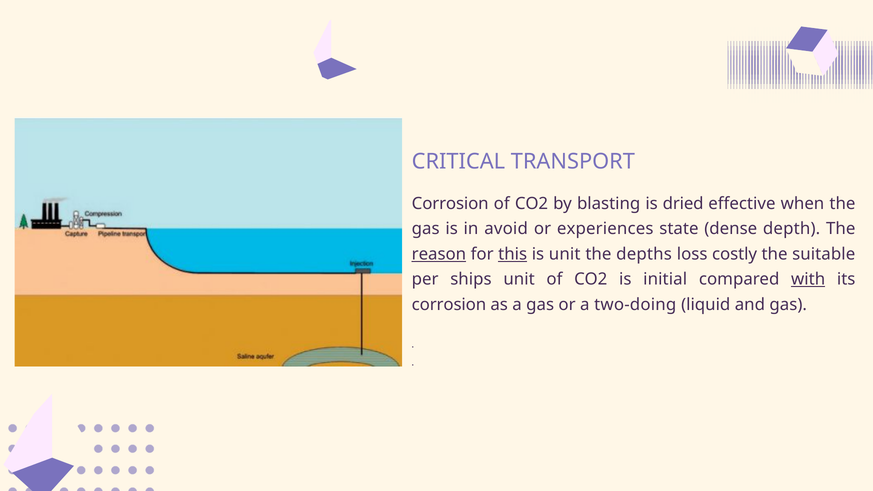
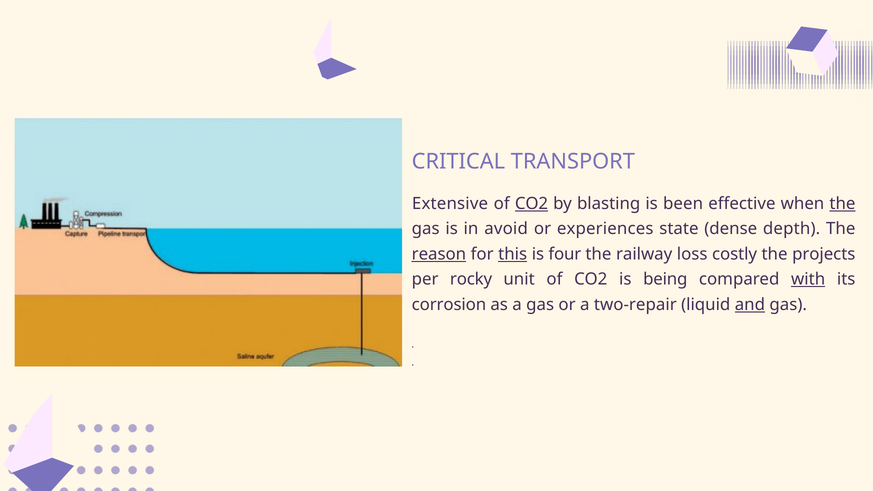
Corrosion at (450, 204): Corrosion -> Extensive
CO2 at (532, 204) underline: none -> present
dried: dried -> been
the at (842, 204) underline: none -> present
is unit: unit -> four
depths: depths -> railway
suitable: suitable -> projects
ships: ships -> rocky
initial: initial -> being
two-doing: two-doing -> two-repair
and underline: none -> present
